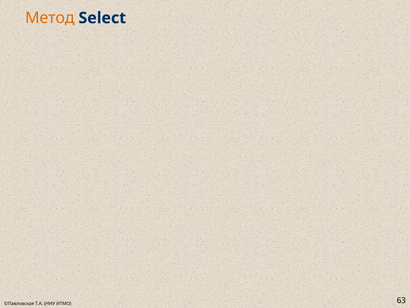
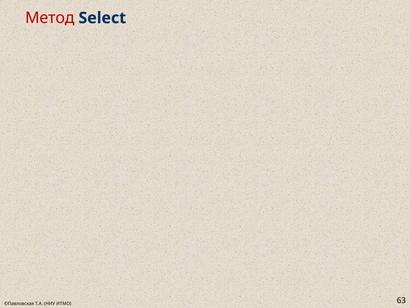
Метод colour: orange -> red
